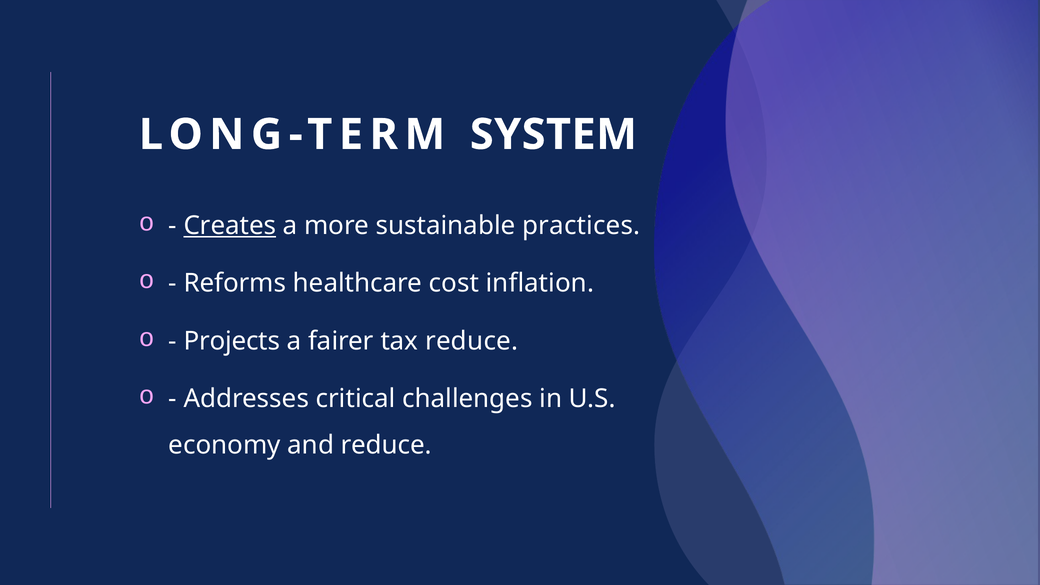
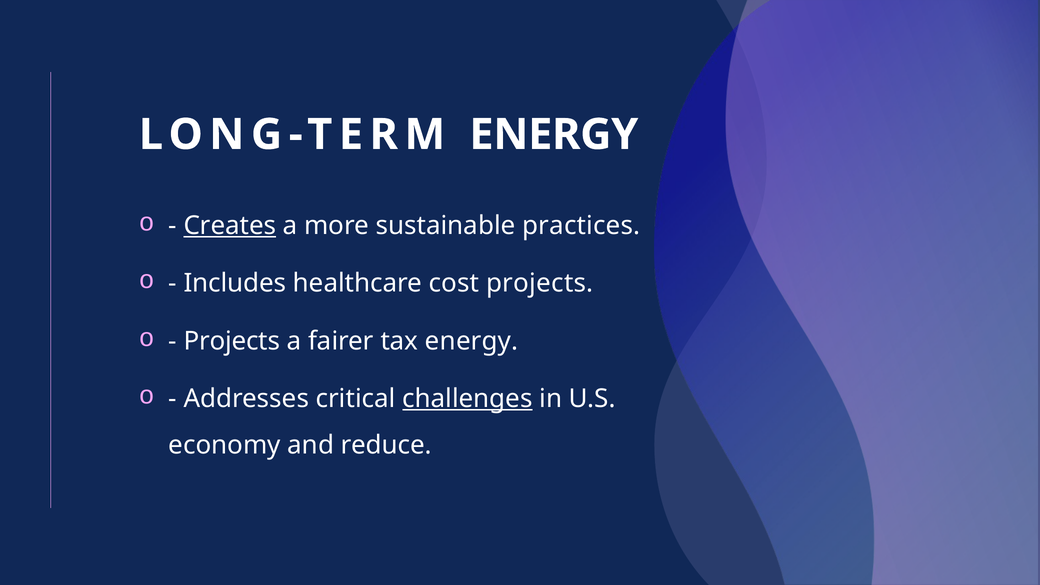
LONG-TERM SYSTEM: SYSTEM -> ENERGY
Reforms: Reforms -> Includes
cost inflation: inflation -> projects
tax reduce: reduce -> energy
challenges underline: none -> present
